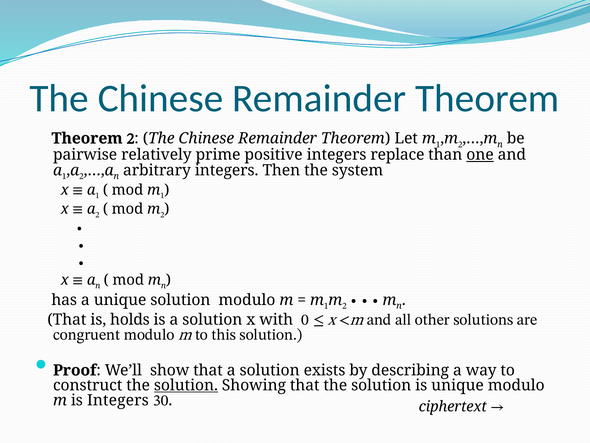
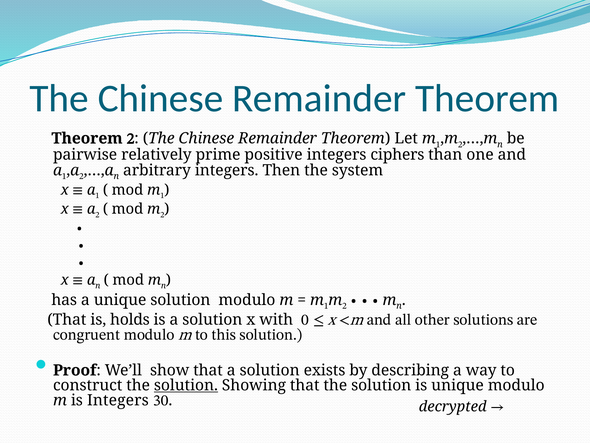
replace: replace -> ciphers
one underline: present -> none
ciphertext: ciphertext -> decrypted
